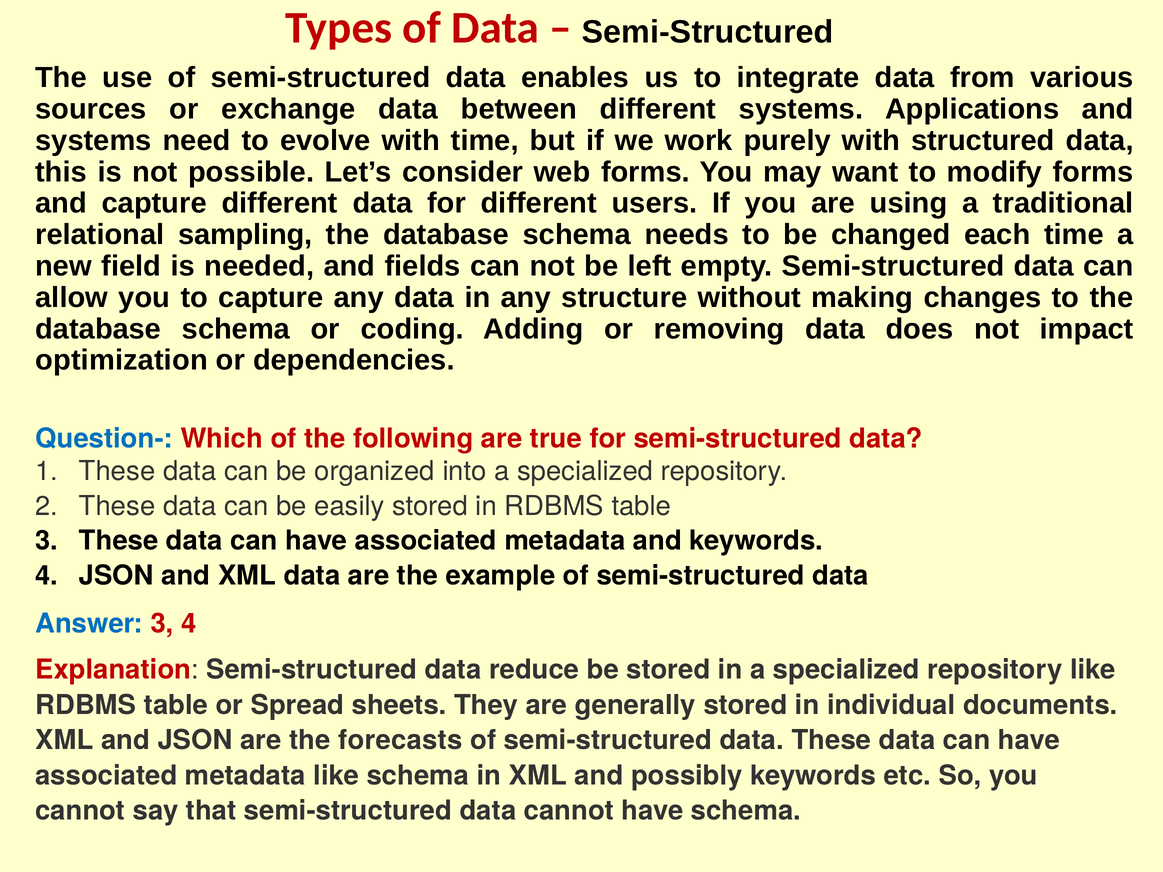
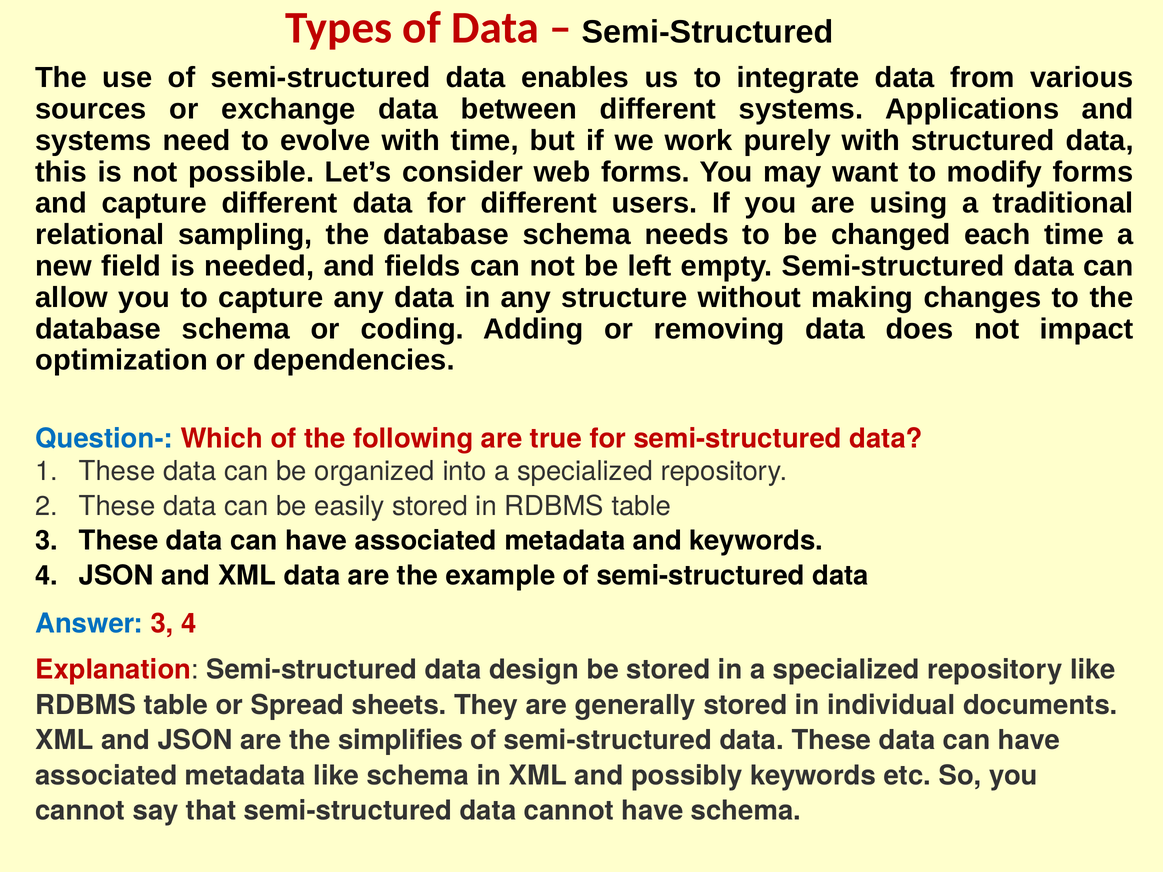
reduce: reduce -> design
forecasts: forecasts -> simplifies
